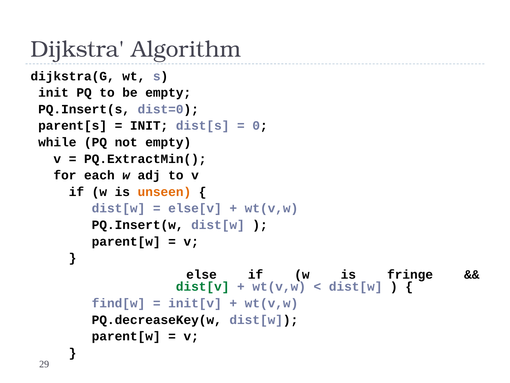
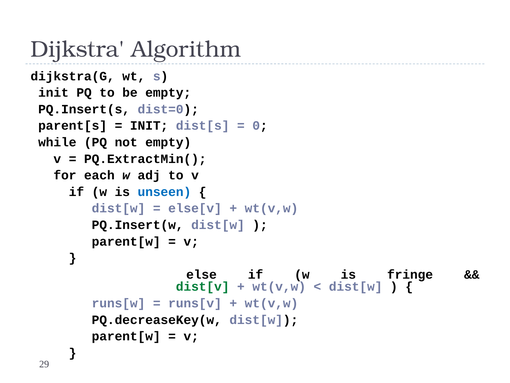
unseen colour: orange -> blue
find[w: find[w -> runs[w
init[v: init[v -> runs[v
